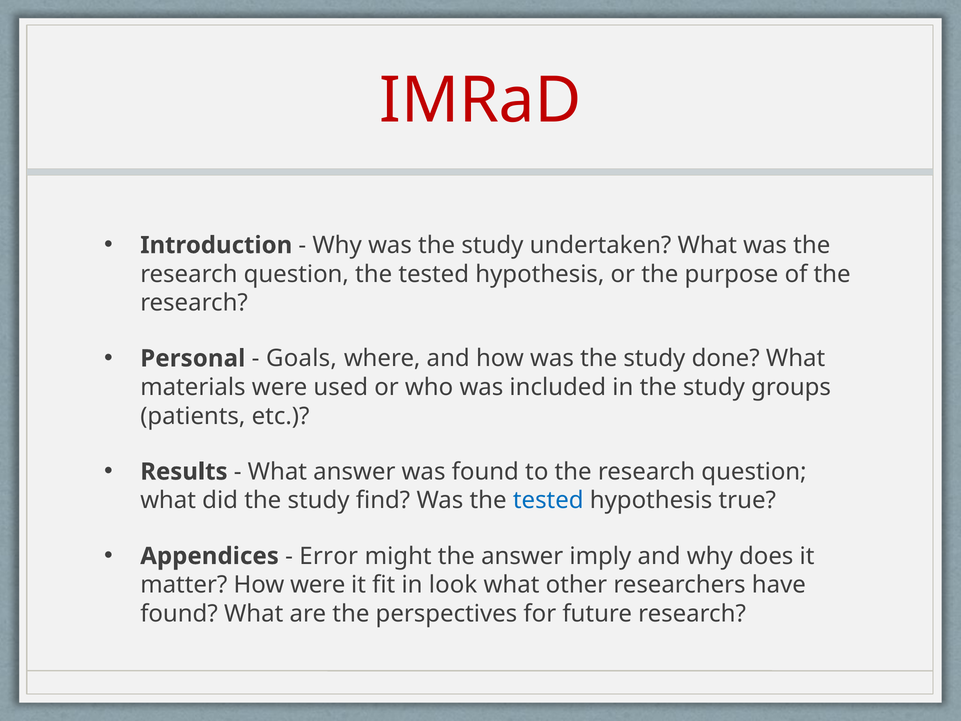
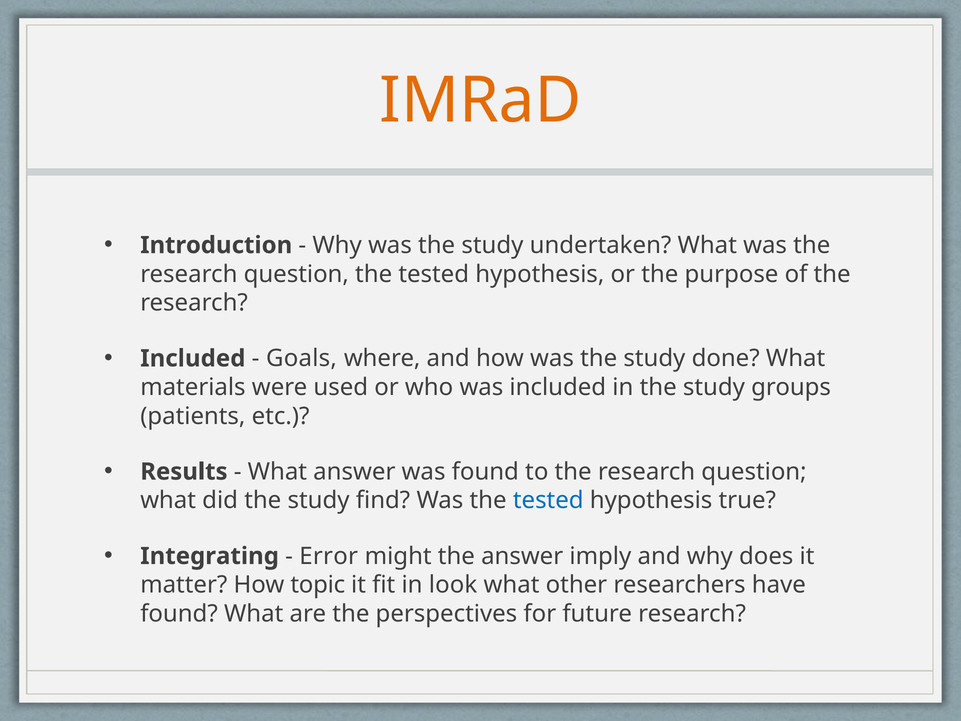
IMRaD colour: red -> orange
Personal at (193, 358): Personal -> Included
Appendices: Appendices -> Integrating
How were: were -> topic
